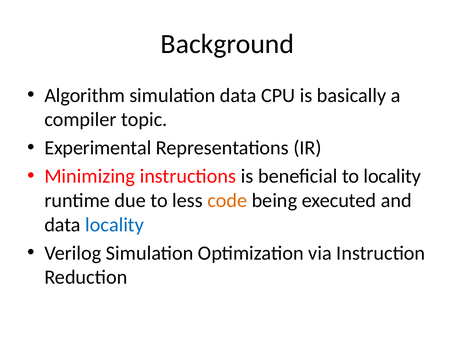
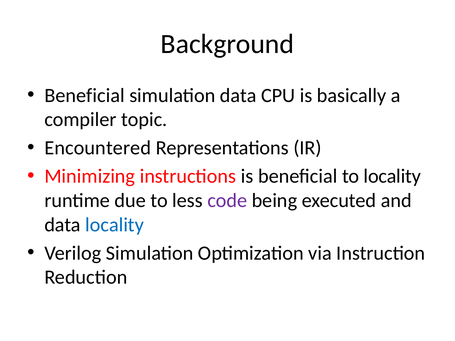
Algorithm at (85, 95): Algorithm -> Beneficial
Experimental: Experimental -> Encountered
code colour: orange -> purple
